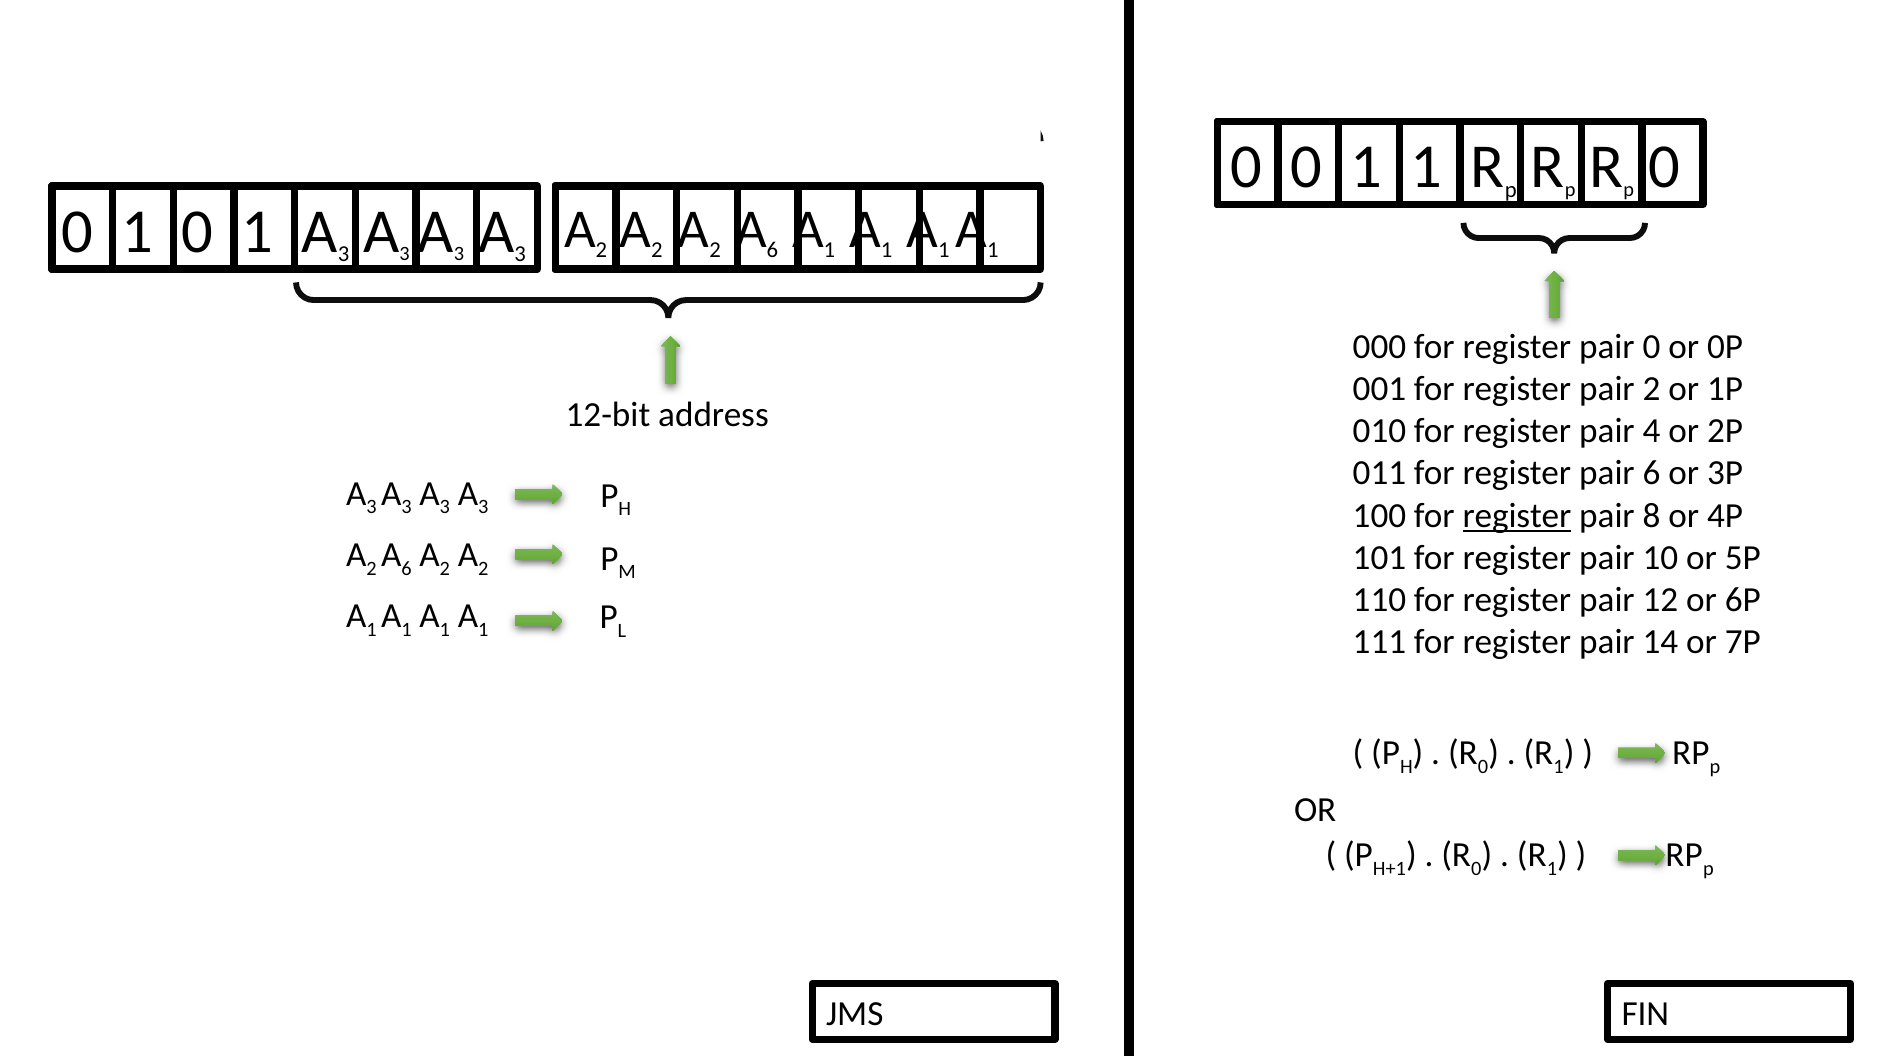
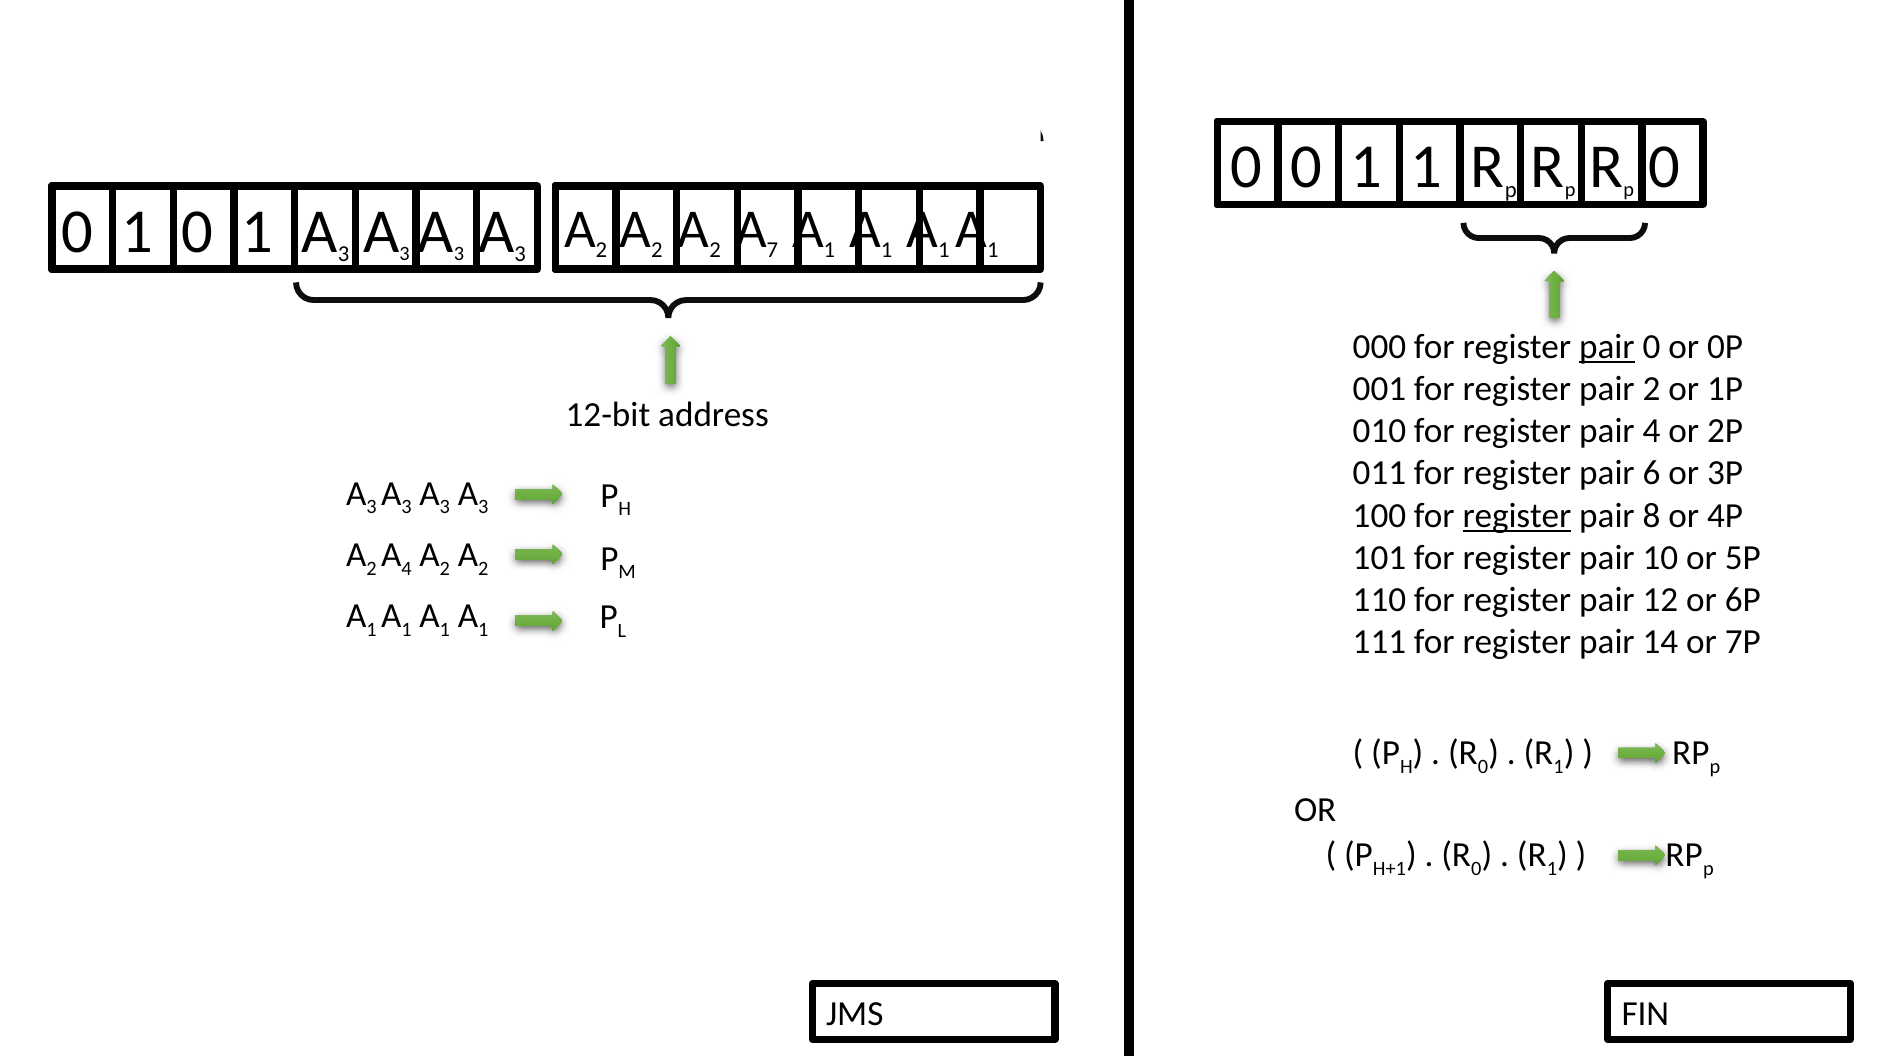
6 at (772, 250): 6 -> 7
pair at (1607, 347) underline: none -> present
6 at (406, 569): 6 -> 4
